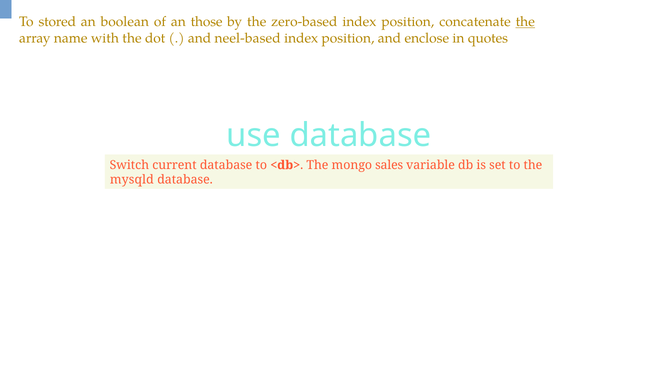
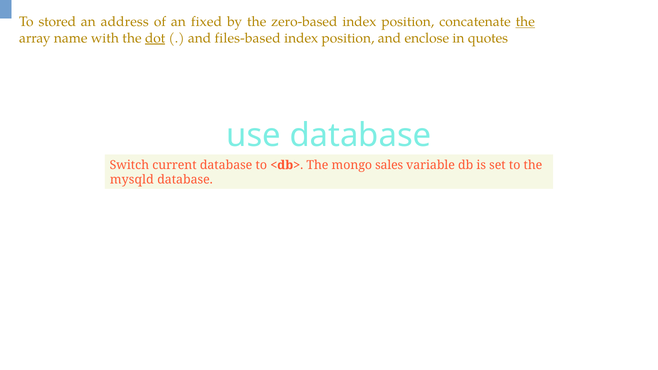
boolean: boolean -> address
those: those -> fixed
dot underline: none -> present
neel-based: neel-based -> files-based
